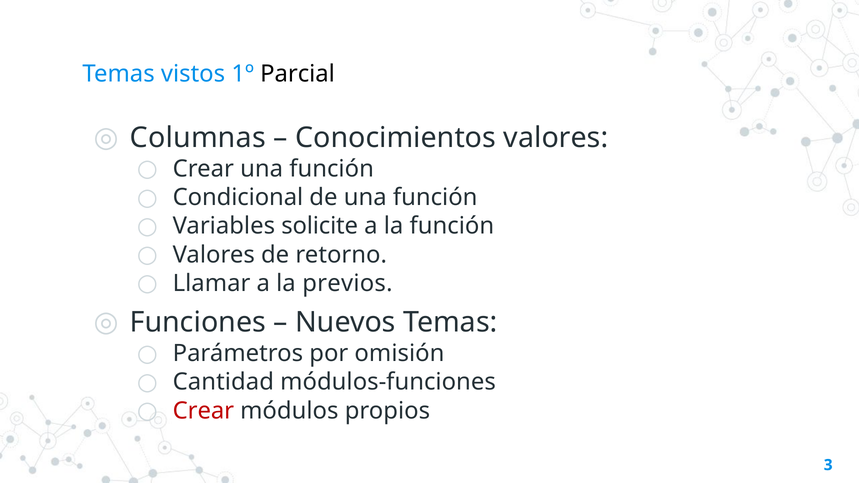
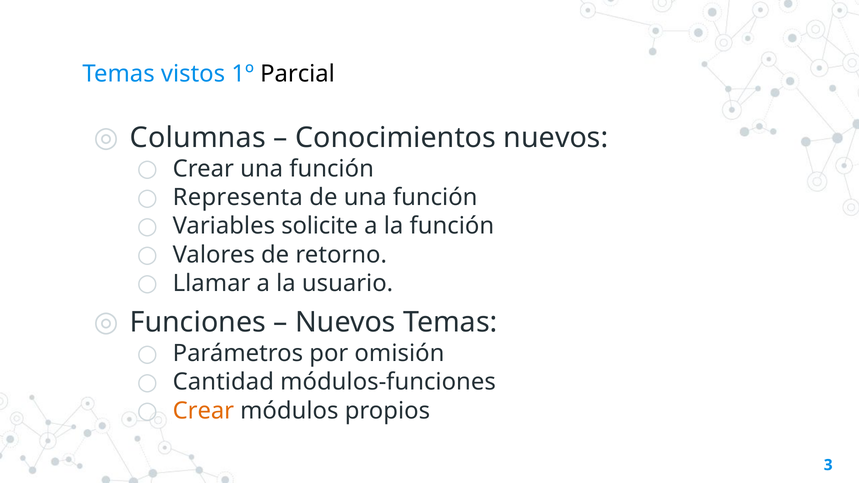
Conocimientos valores: valores -> nuevos
Condicional: Condicional -> Representa
previos: previos -> usuario
Crear at (203, 411) colour: red -> orange
